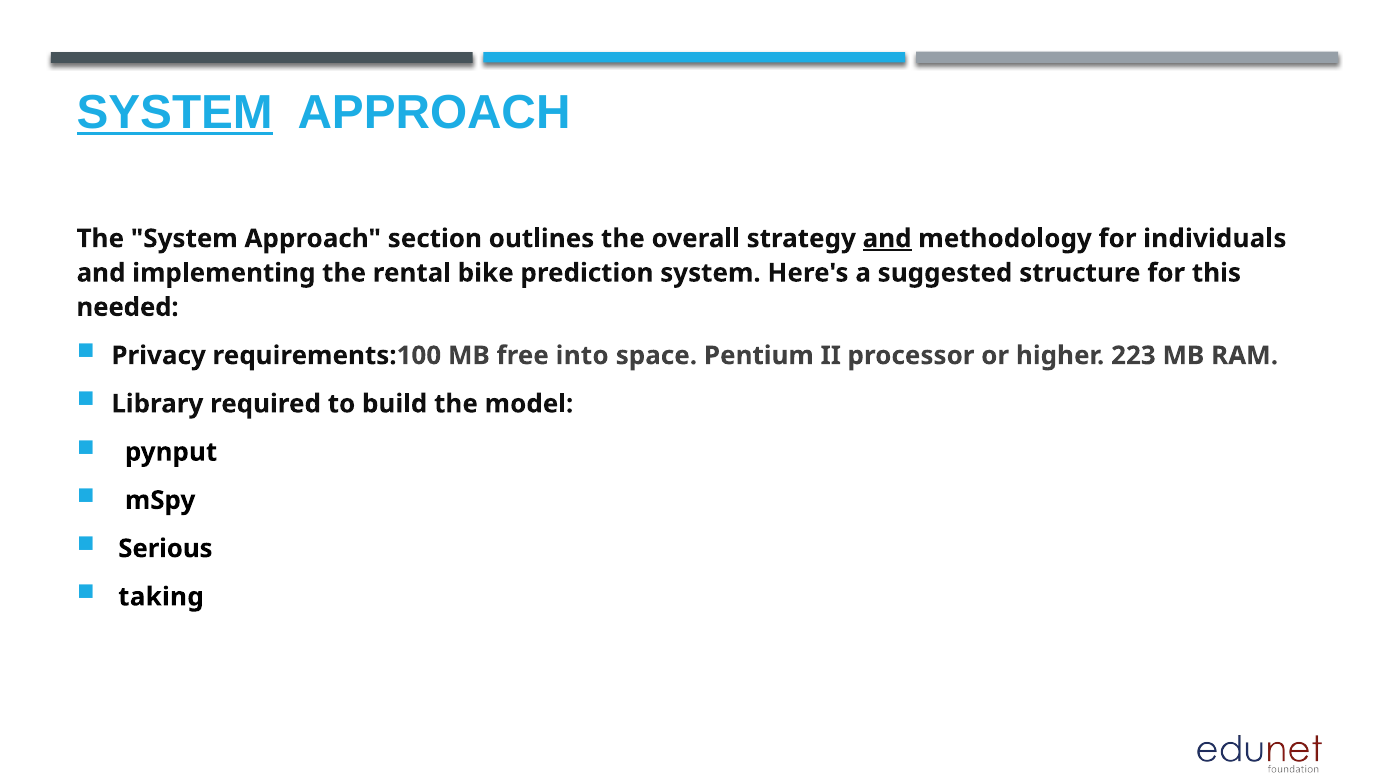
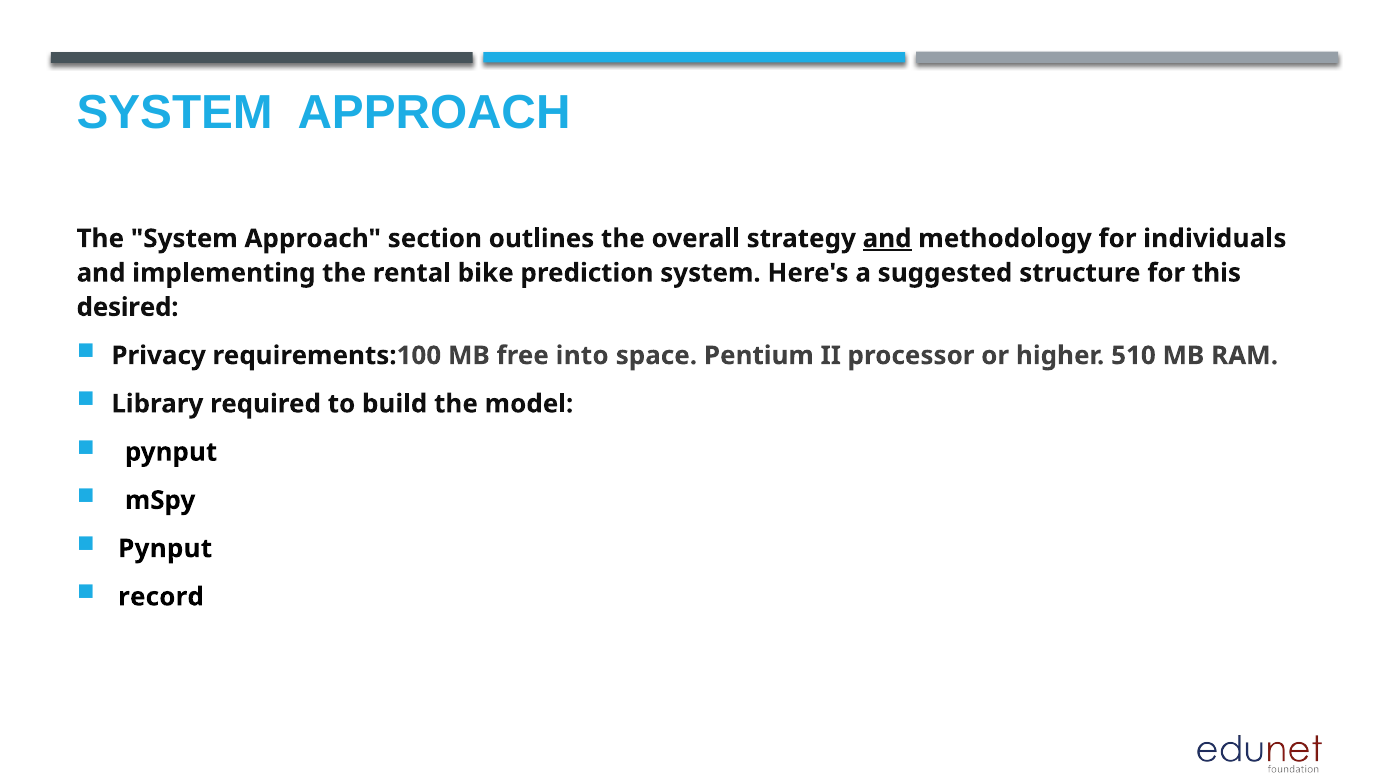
SYSTEM at (175, 113) underline: present -> none
needed: needed -> desired
223: 223 -> 510
Serious at (165, 549): Serious -> Pynput
taking: taking -> record
